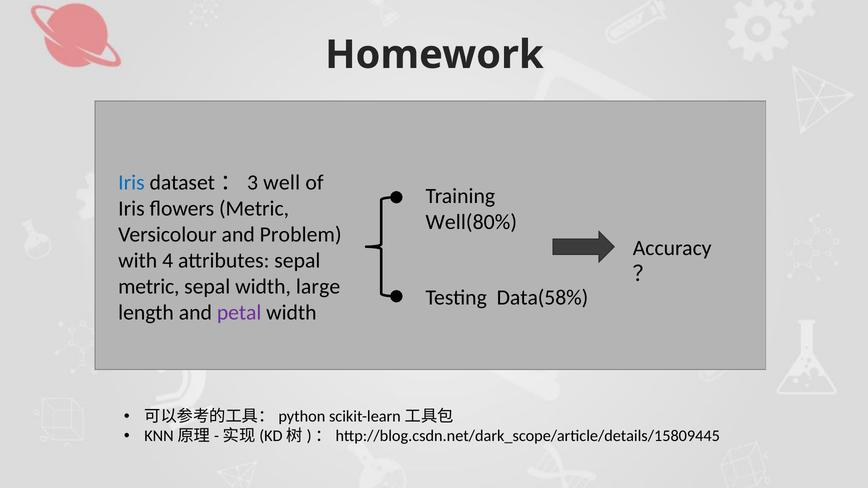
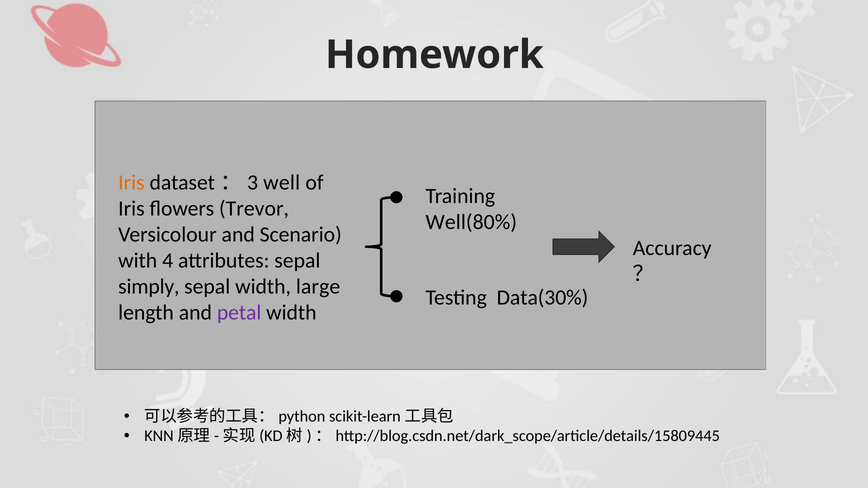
Iris at (131, 182) colour: blue -> orange
flowers Metric: Metric -> Trevor
Problem: Problem -> Scenario
metric at (149, 287): metric -> simply
Data(58%: Data(58% -> Data(30%
